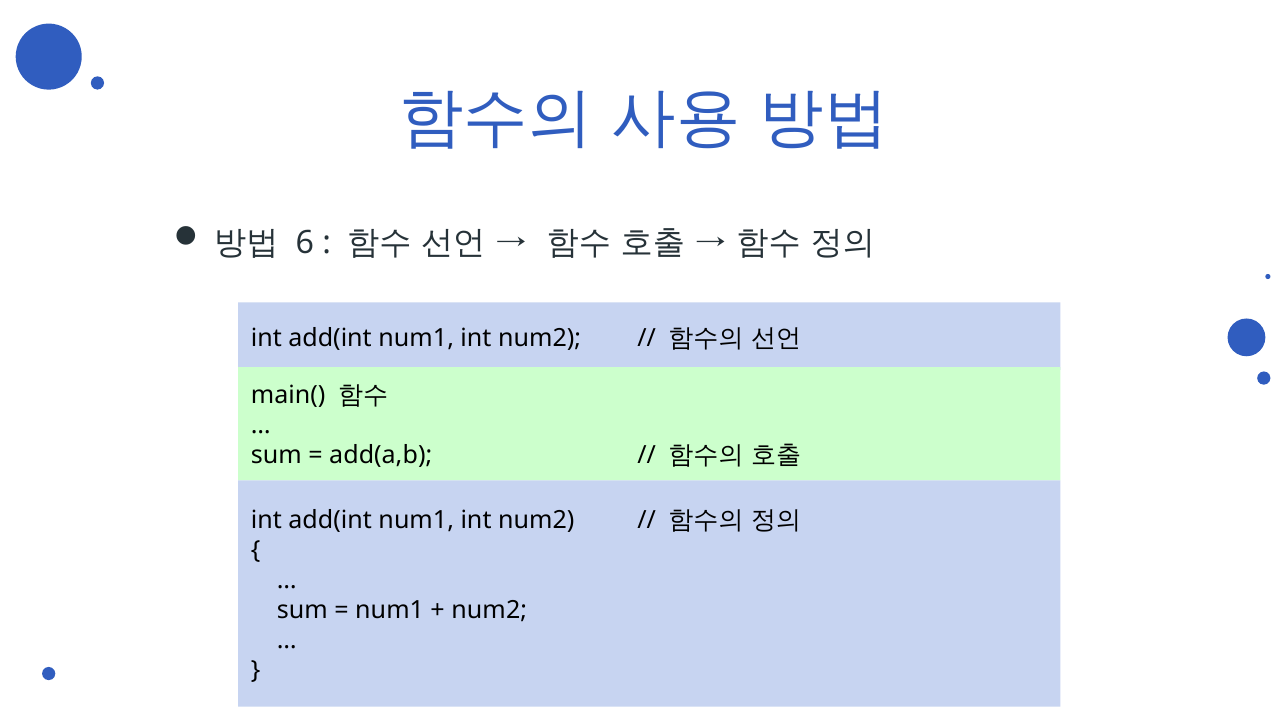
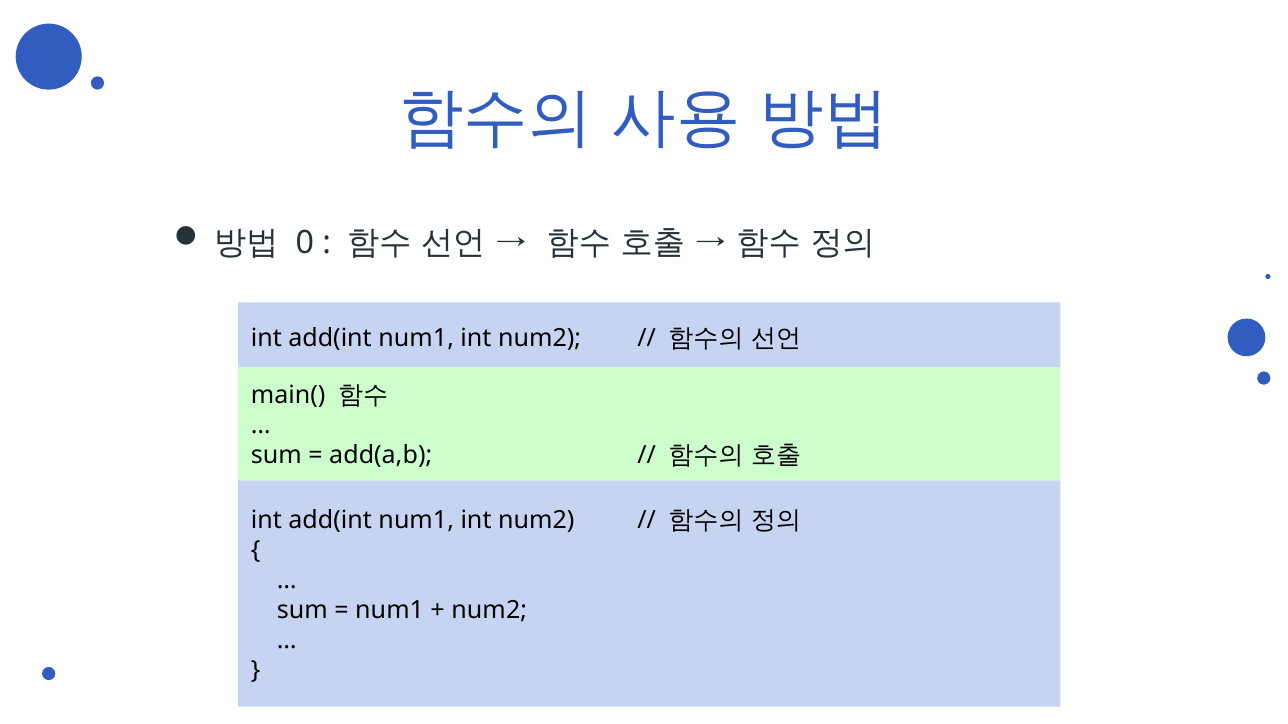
6: 6 -> 0
